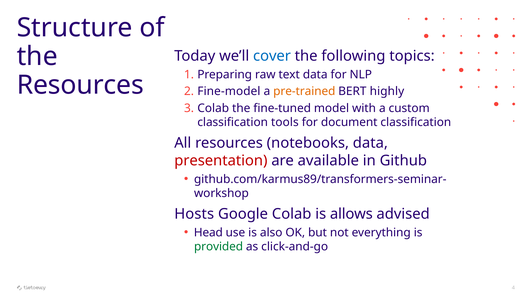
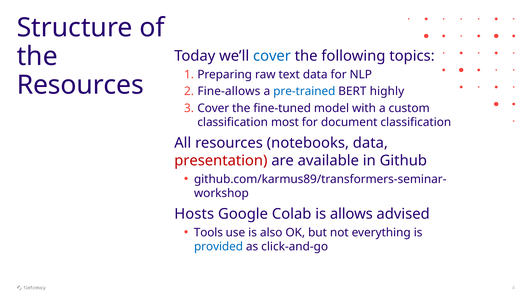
Fine-model: Fine-model -> Fine-allows
pre-trained colour: orange -> blue
Colab at (213, 108): Colab -> Cover
tools: tools -> most
Head: Head -> Tools
provided colour: green -> blue
